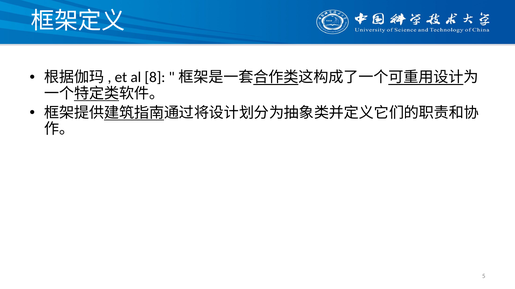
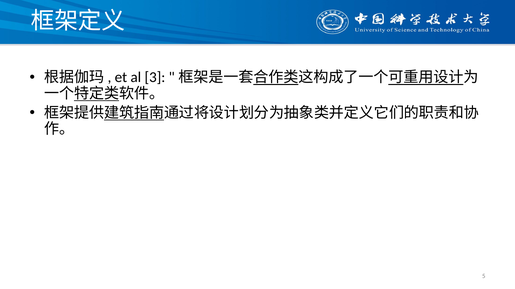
8: 8 -> 3
